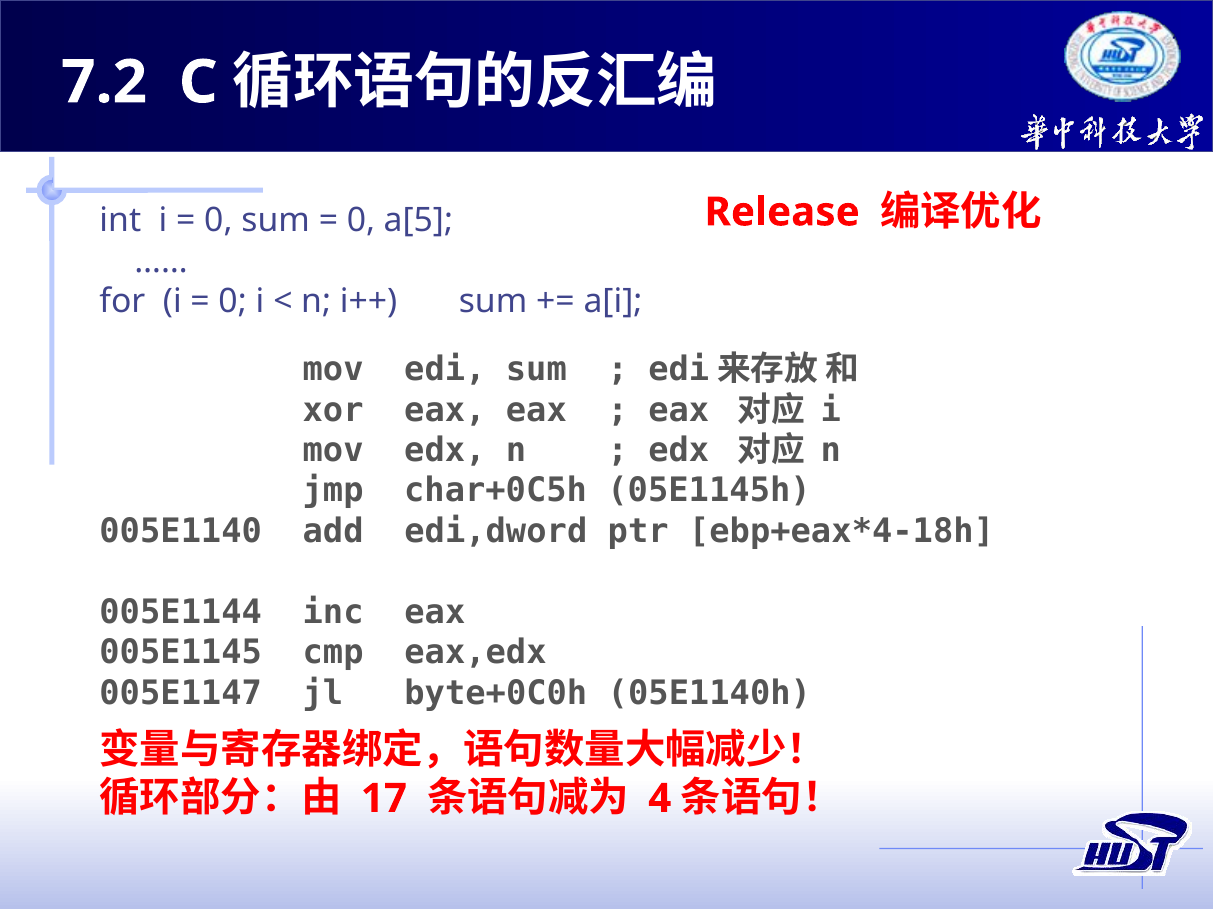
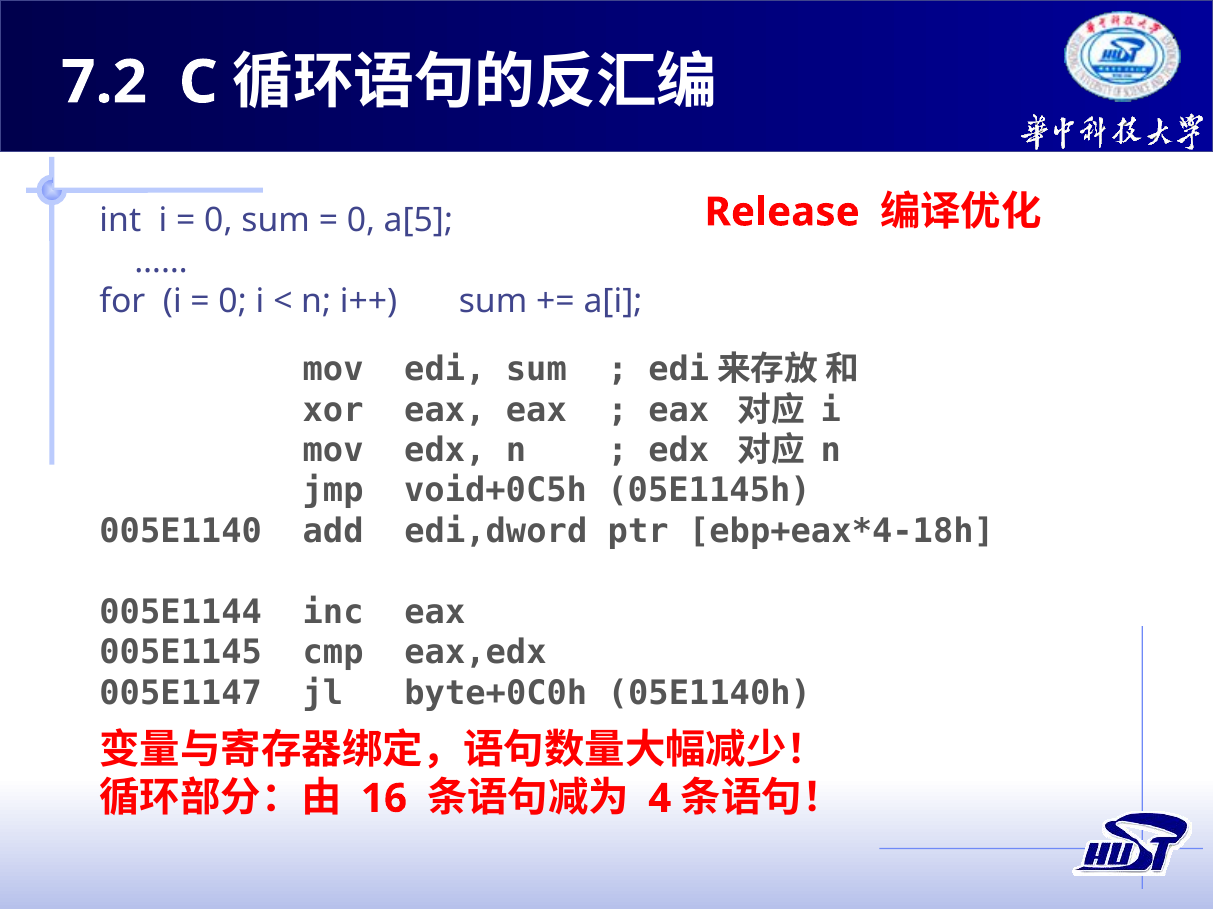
char+0C5h: char+0C5h -> void+0C5h
17: 17 -> 16
